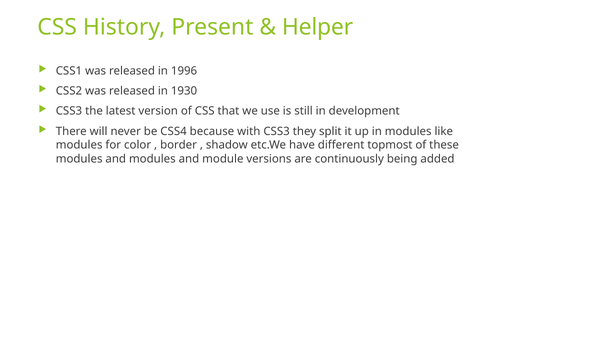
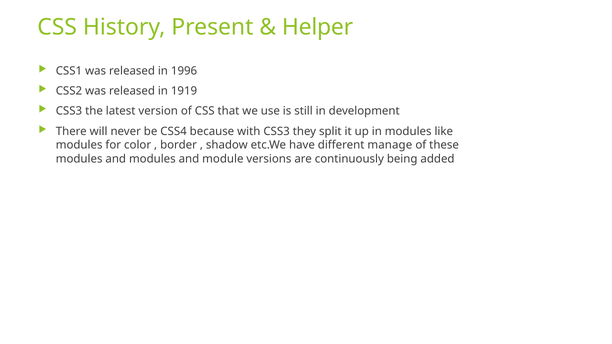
1930: 1930 -> 1919
topmost: topmost -> manage
